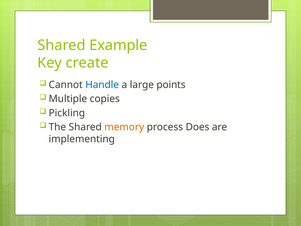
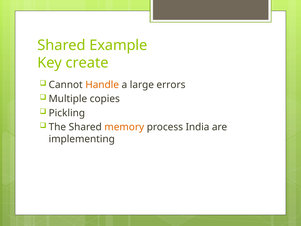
Handle colour: blue -> orange
points: points -> errors
Does: Does -> India
